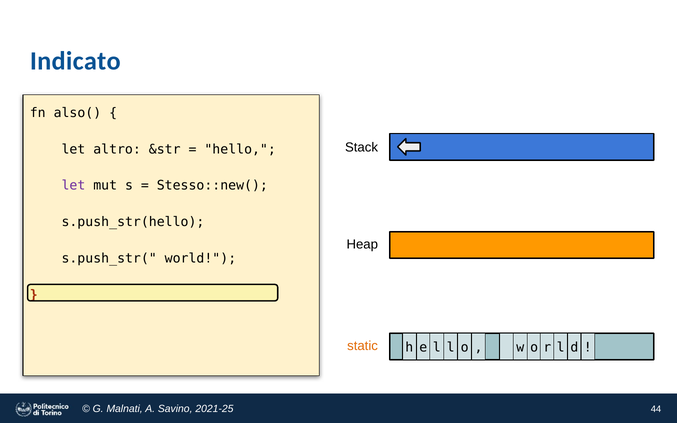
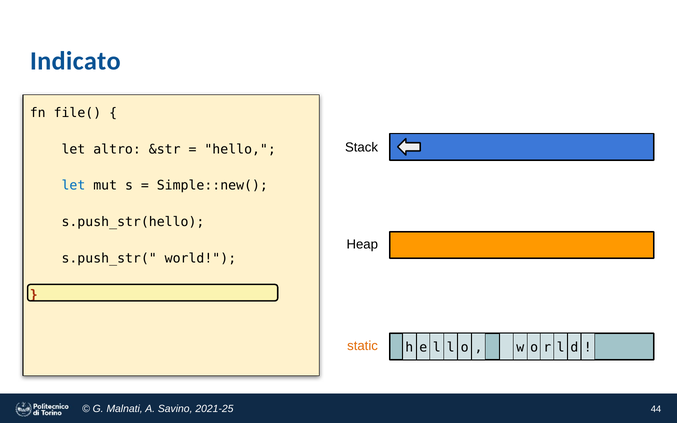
also(: also( -> file(
let at (73, 186) colour: purple -> blue
Stesso::new(: Stesso::new( -> Simple::new(
